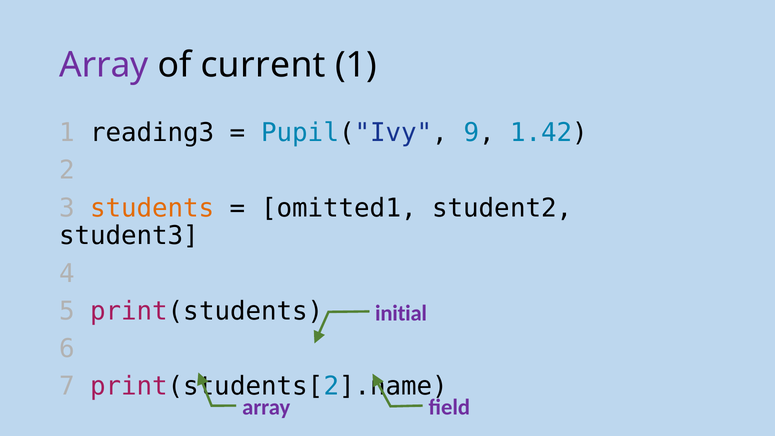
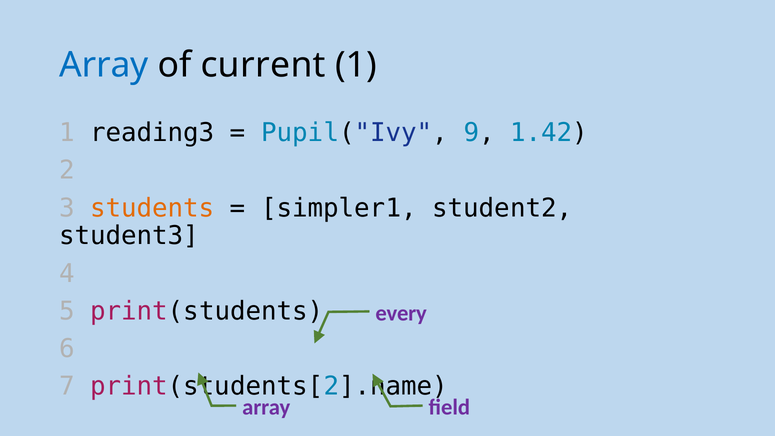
Array at (104, 65) colour: purple -> blue
omitted1: omitted1 -> simpler1
initial: initial -> every
